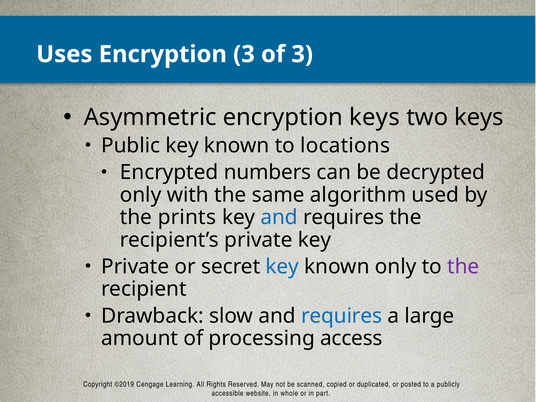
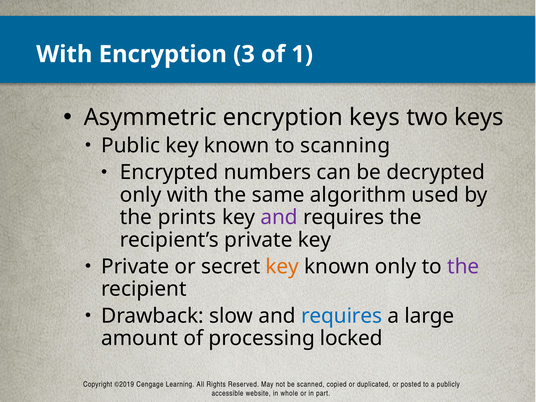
Uses at (64, 54): Uses -> With
of 3: 3 -> 1
locations: locations -> scanning
and at (279, 217) colour: blue -> purple
key at (282, 267) colour: blue -> orange
access: access -> locked
